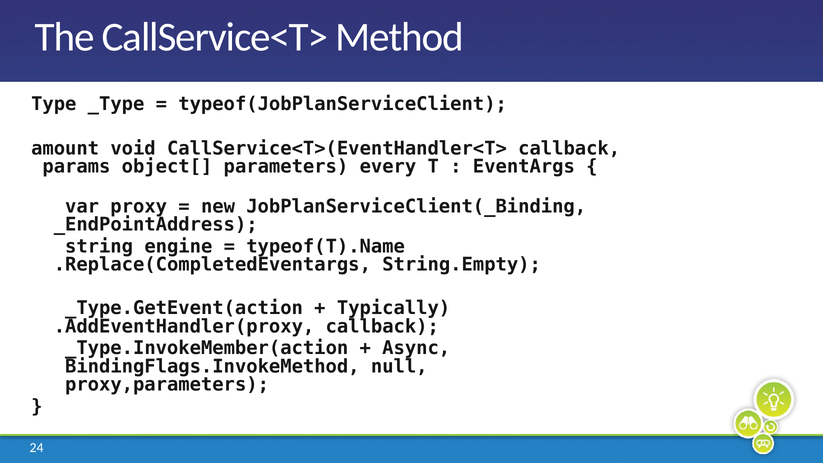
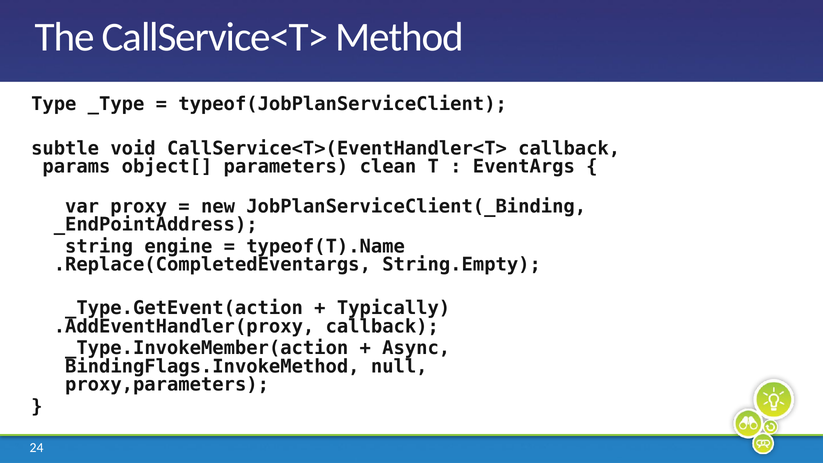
amount: amount -> subtle
every: every -> clean
